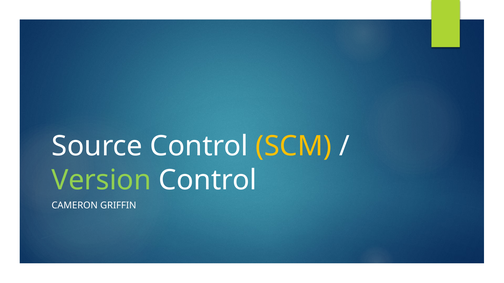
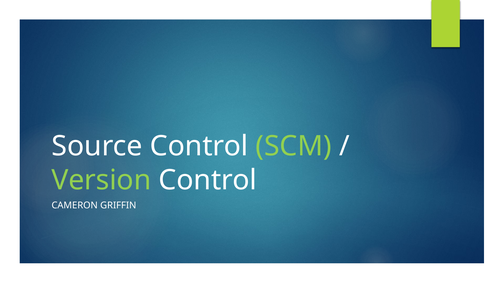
SCM colour: yellow -> light green
